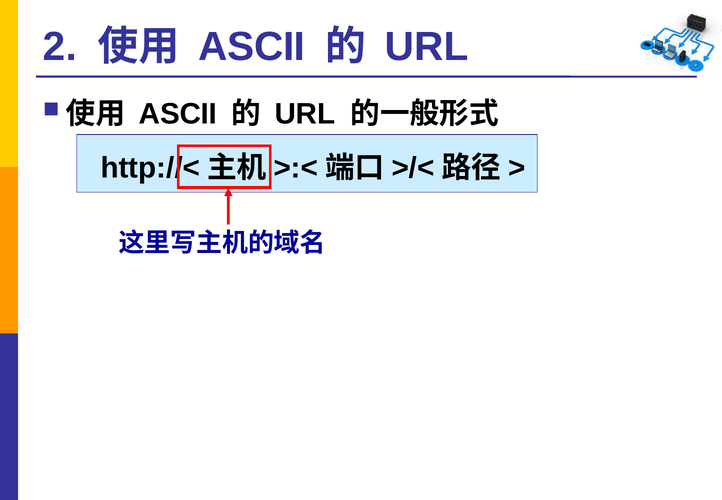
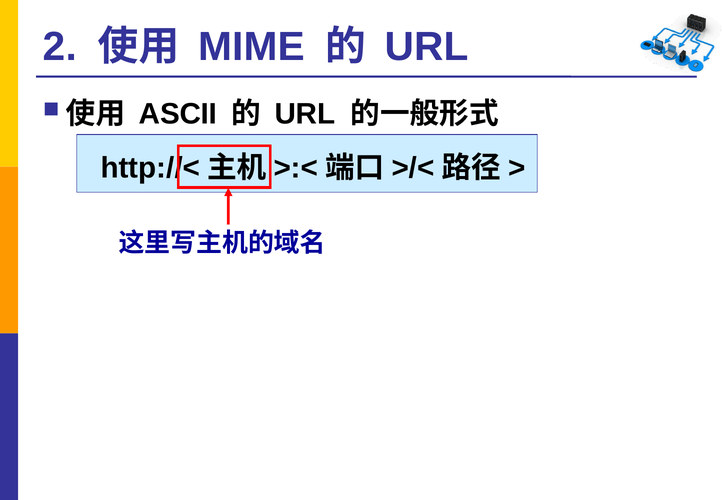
ASCII at (252, 47): ASCII -> MIME
